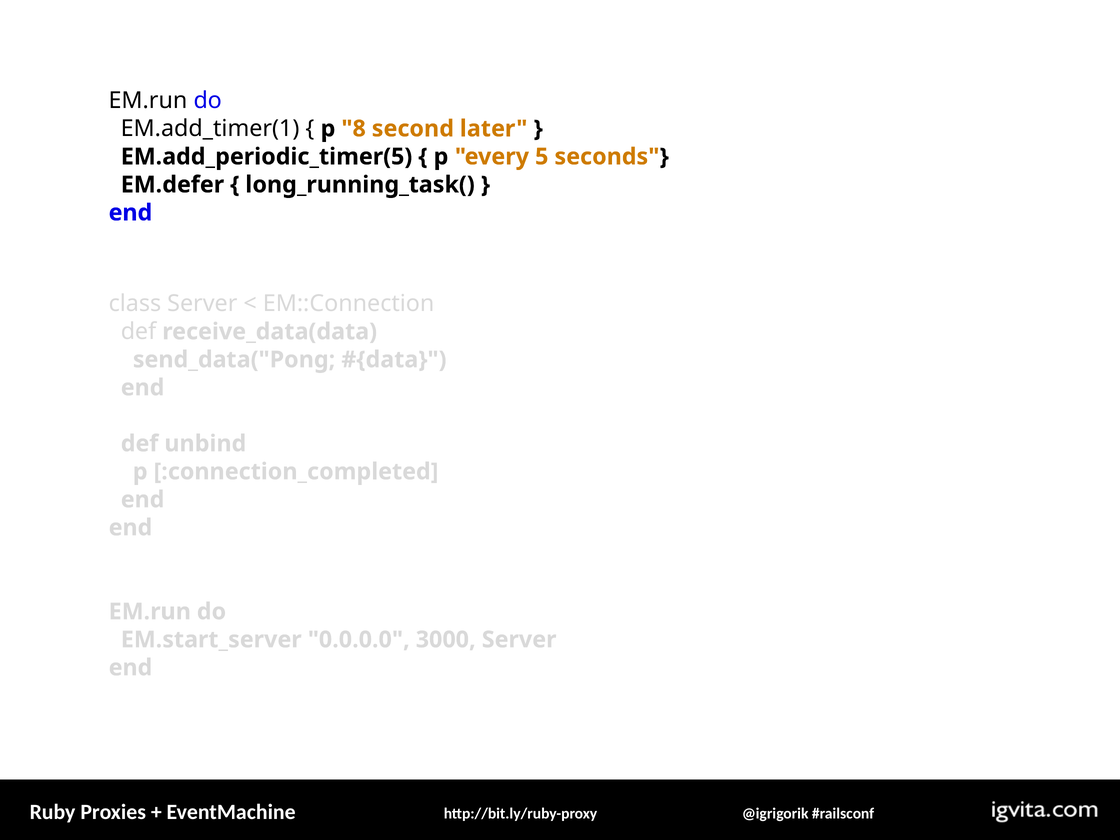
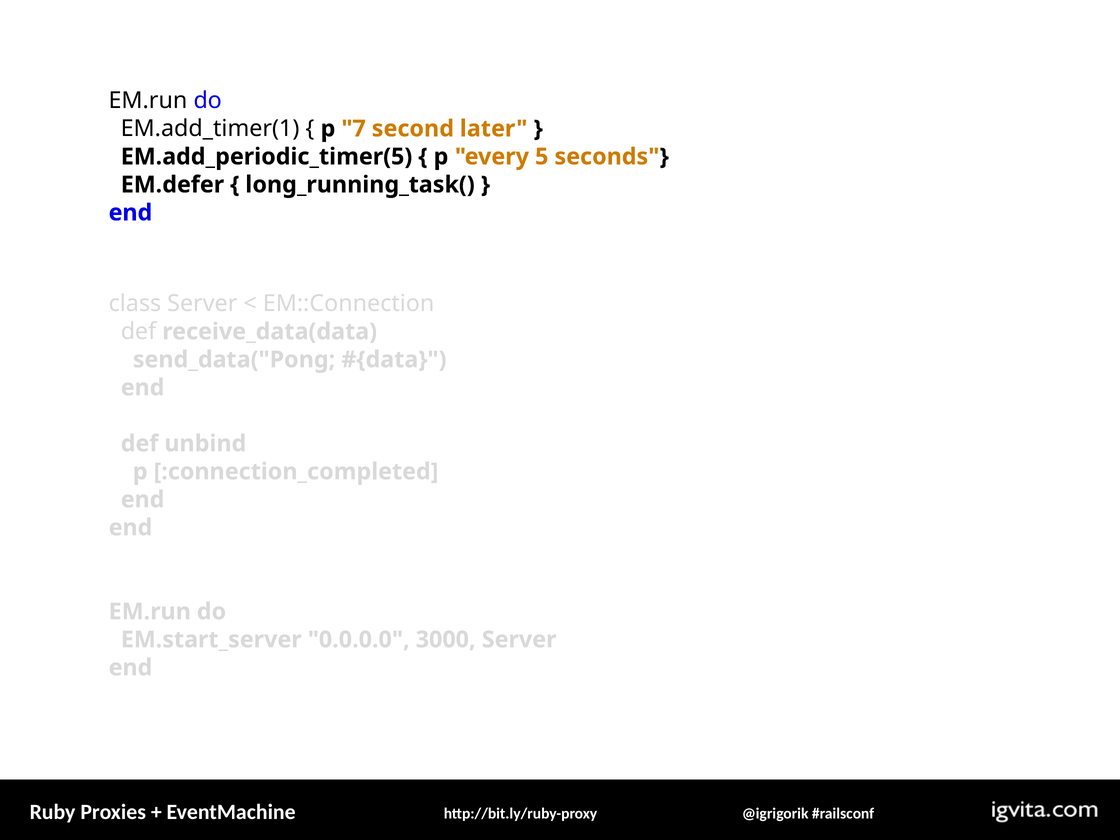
8: 8 -> 7
